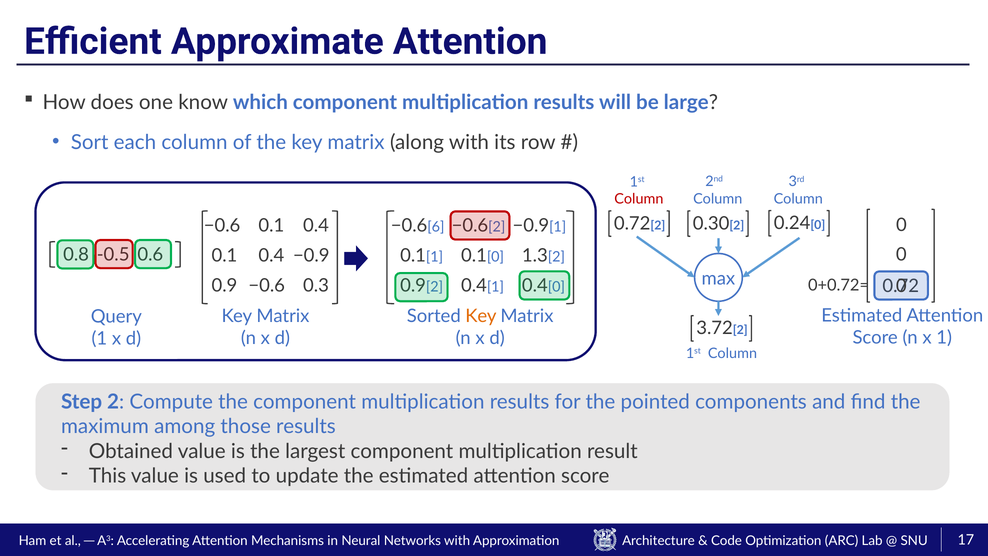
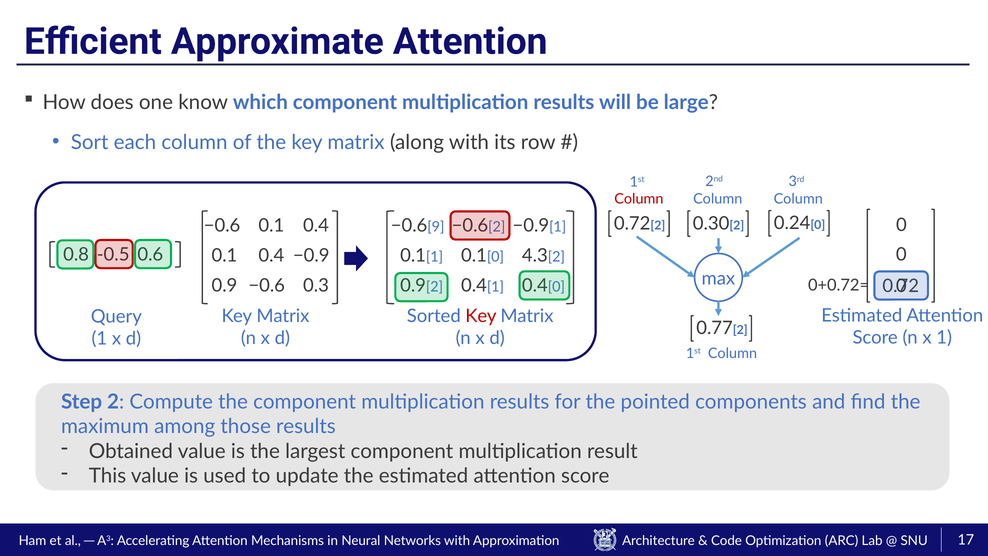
6: 6 -> 9
1.3: 1.3 -> 4.3
Key at (481, 316) colour: orange -> red
3.72: 3.72 -> 0.77
